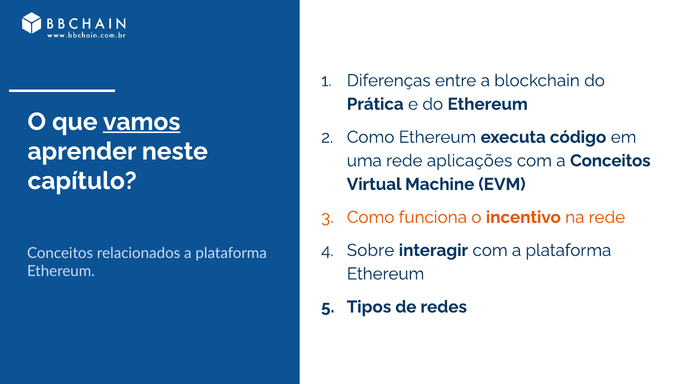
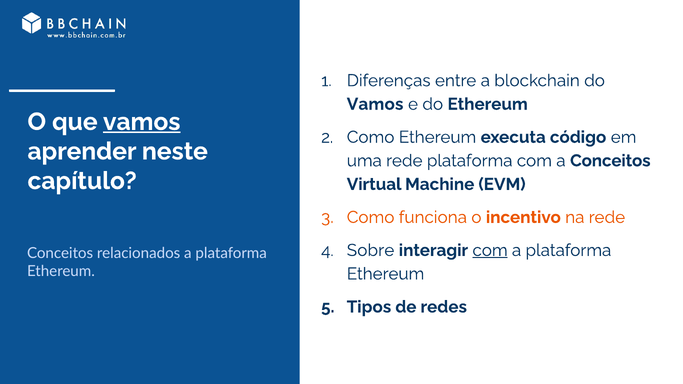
Prática at (375, 104): Prática -> Vamos
rede aplicações: aplicações -> plataforma
com at (490, 250) underline: none -> present
